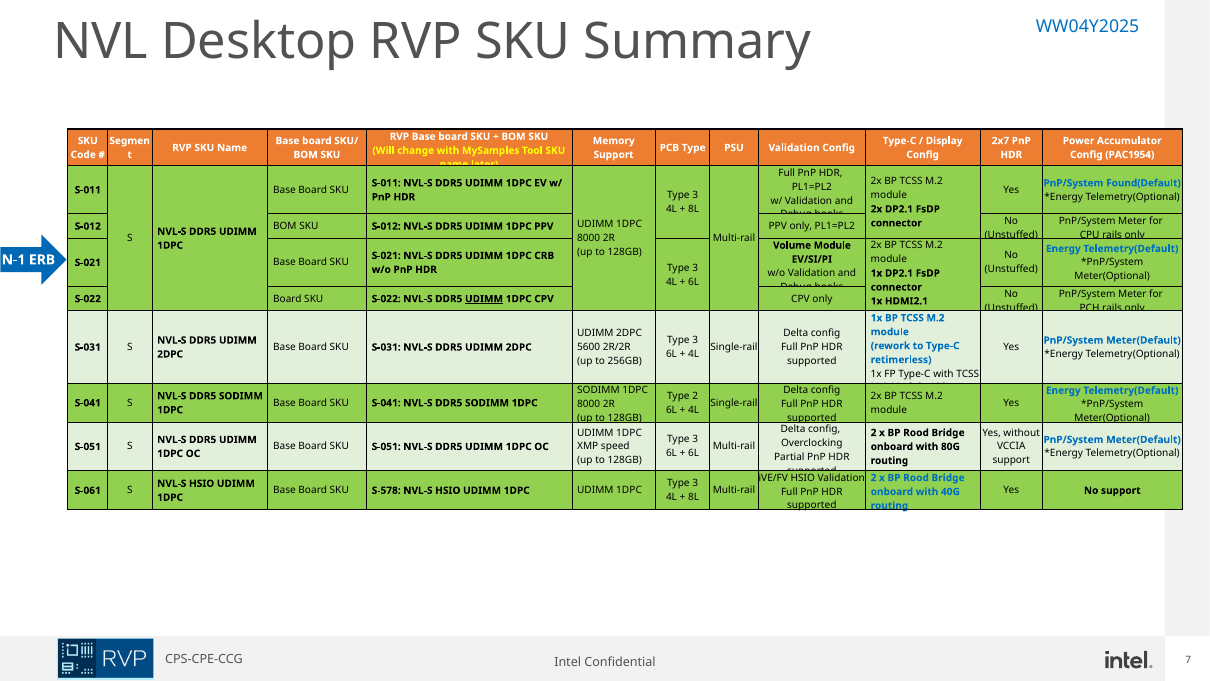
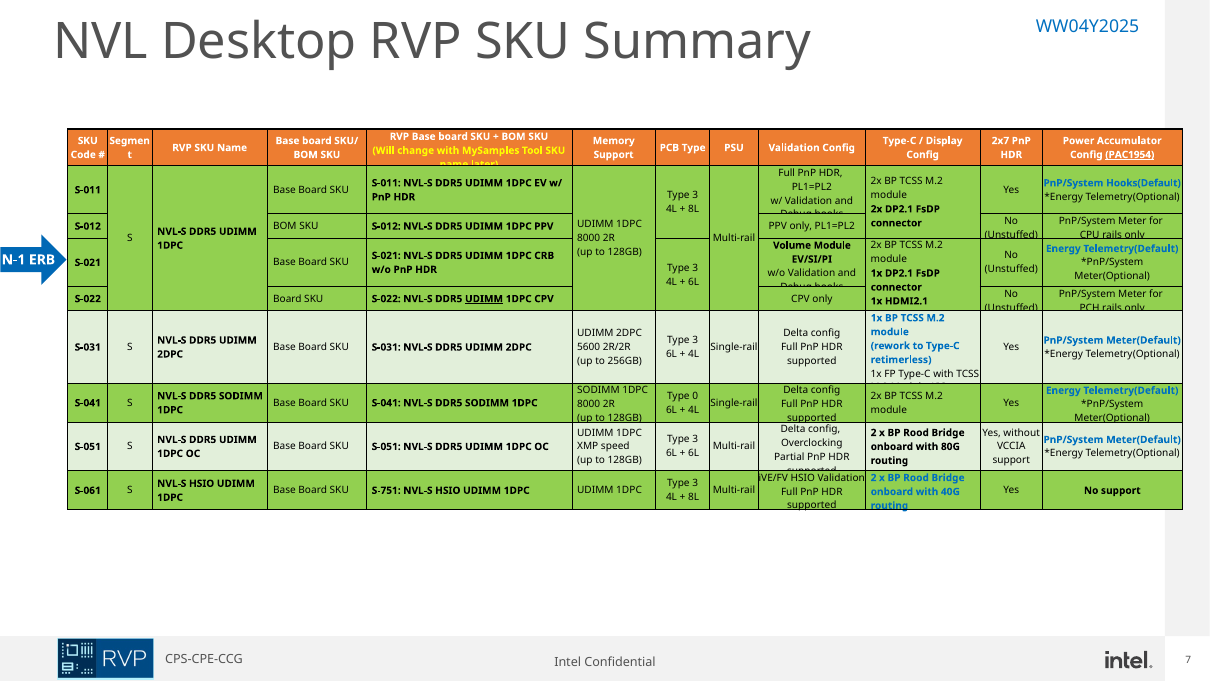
PAC1954 underline: none -> present
Found(Default: Found(Default -> Hooks(Default
Type 2: 2 -> 0
S-578: S-578 -> S-751
